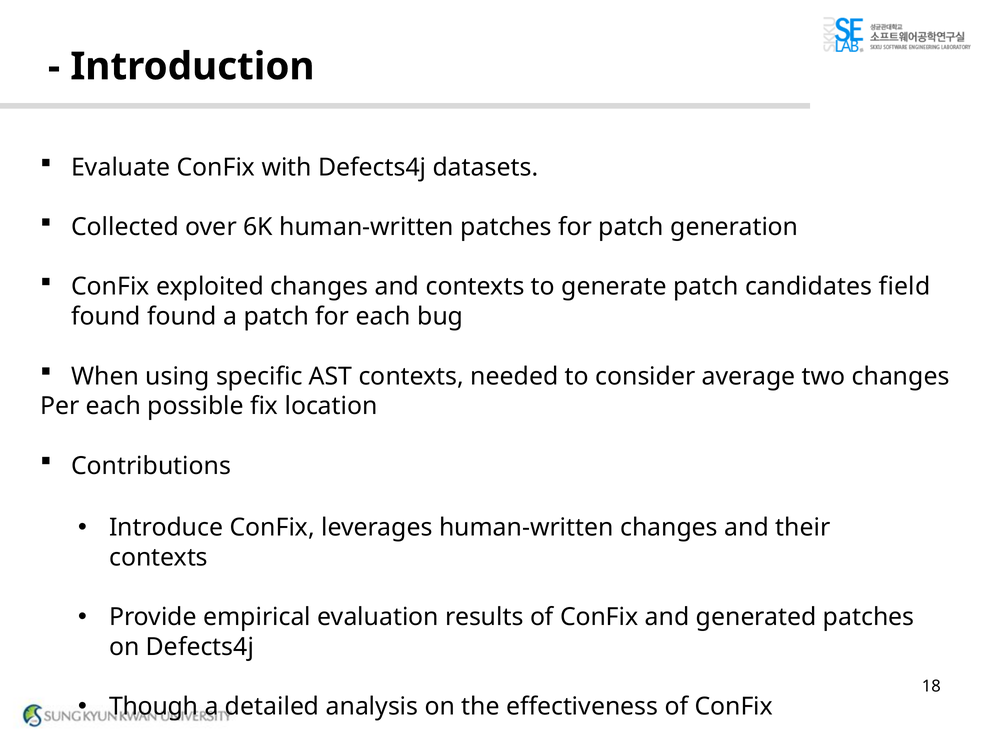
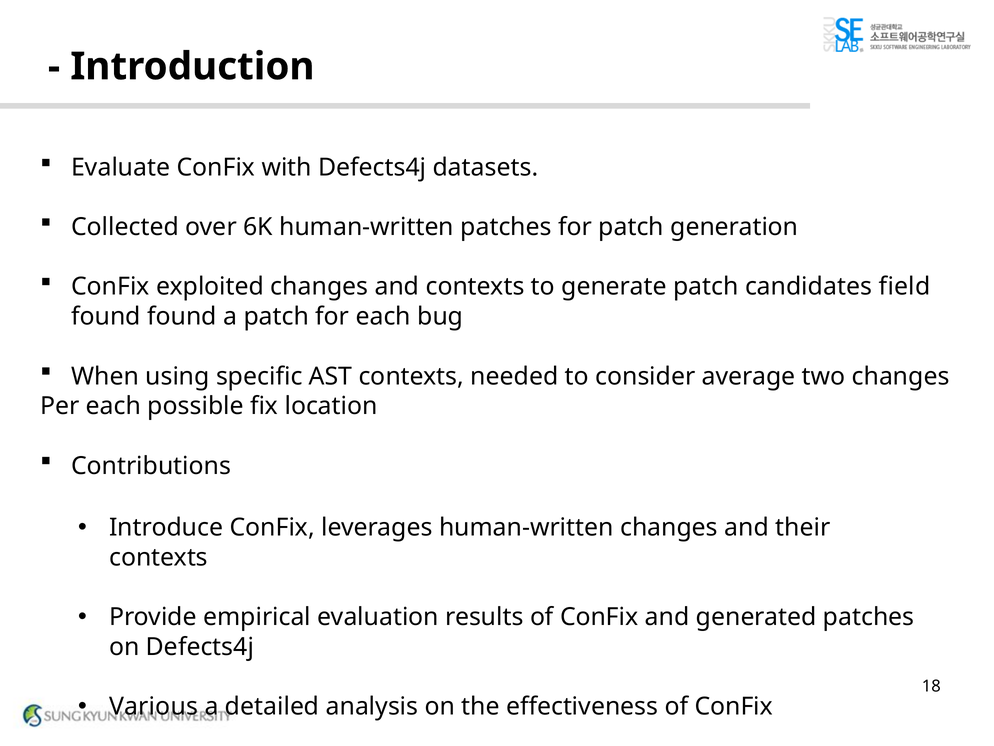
Though: Though -> Various
